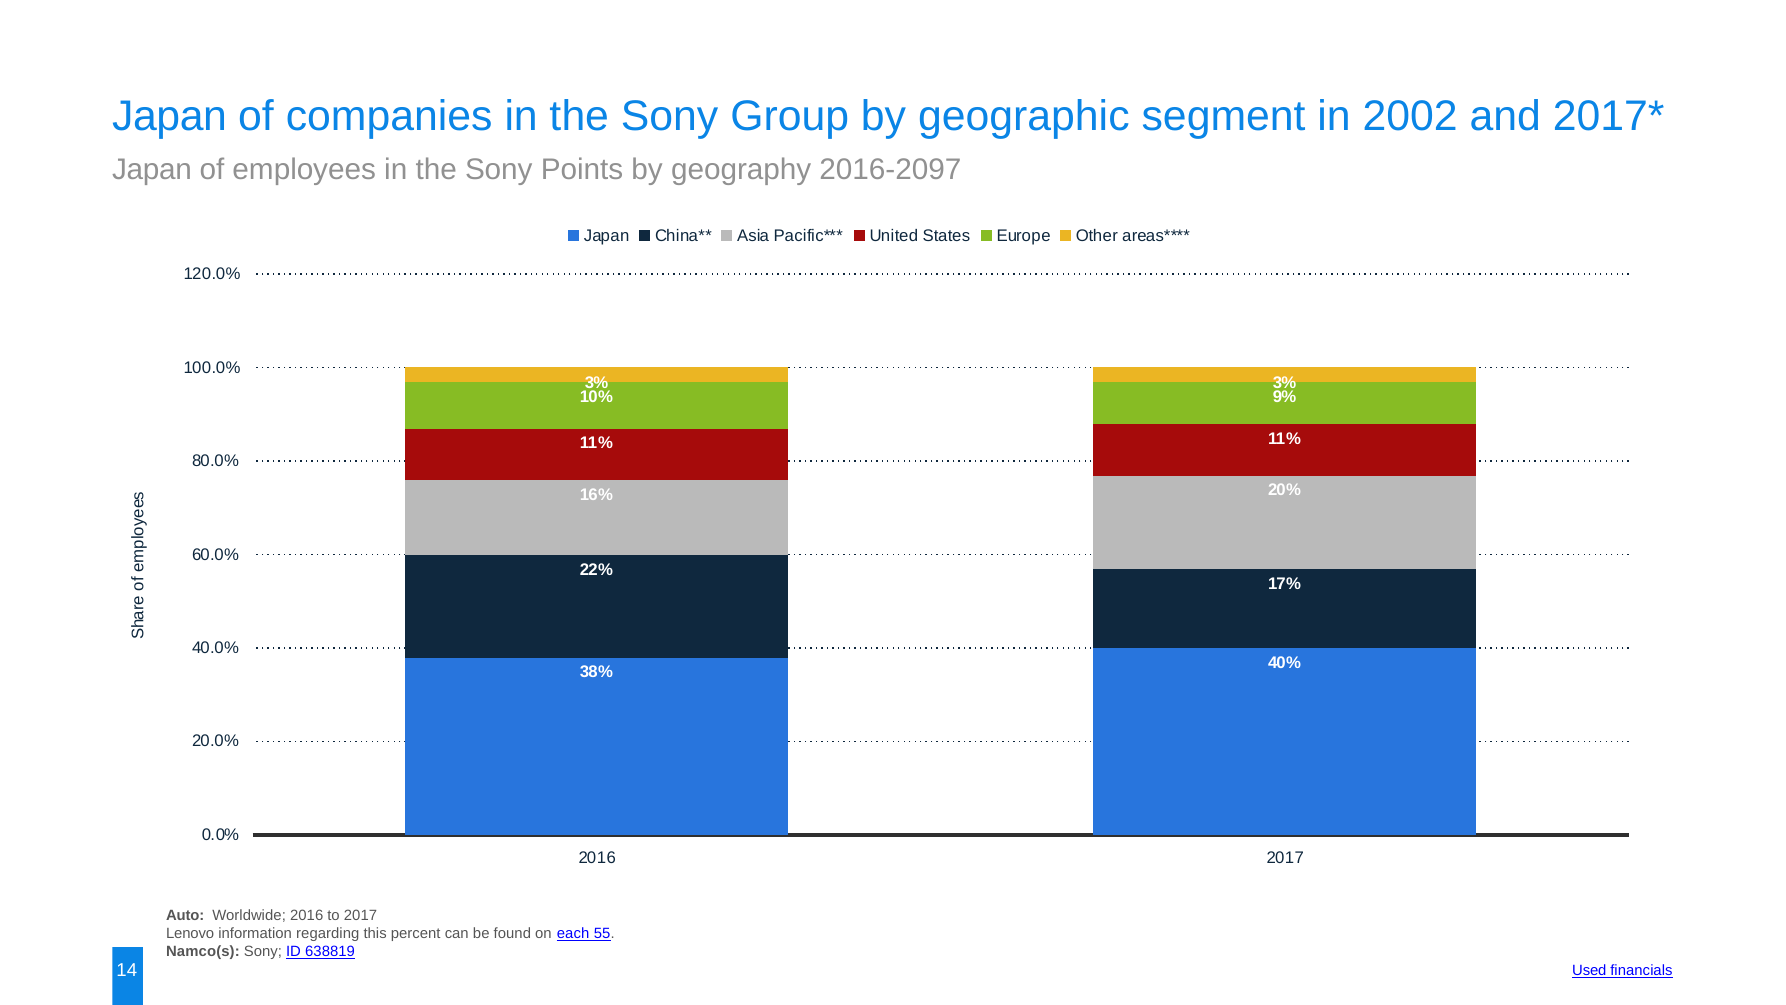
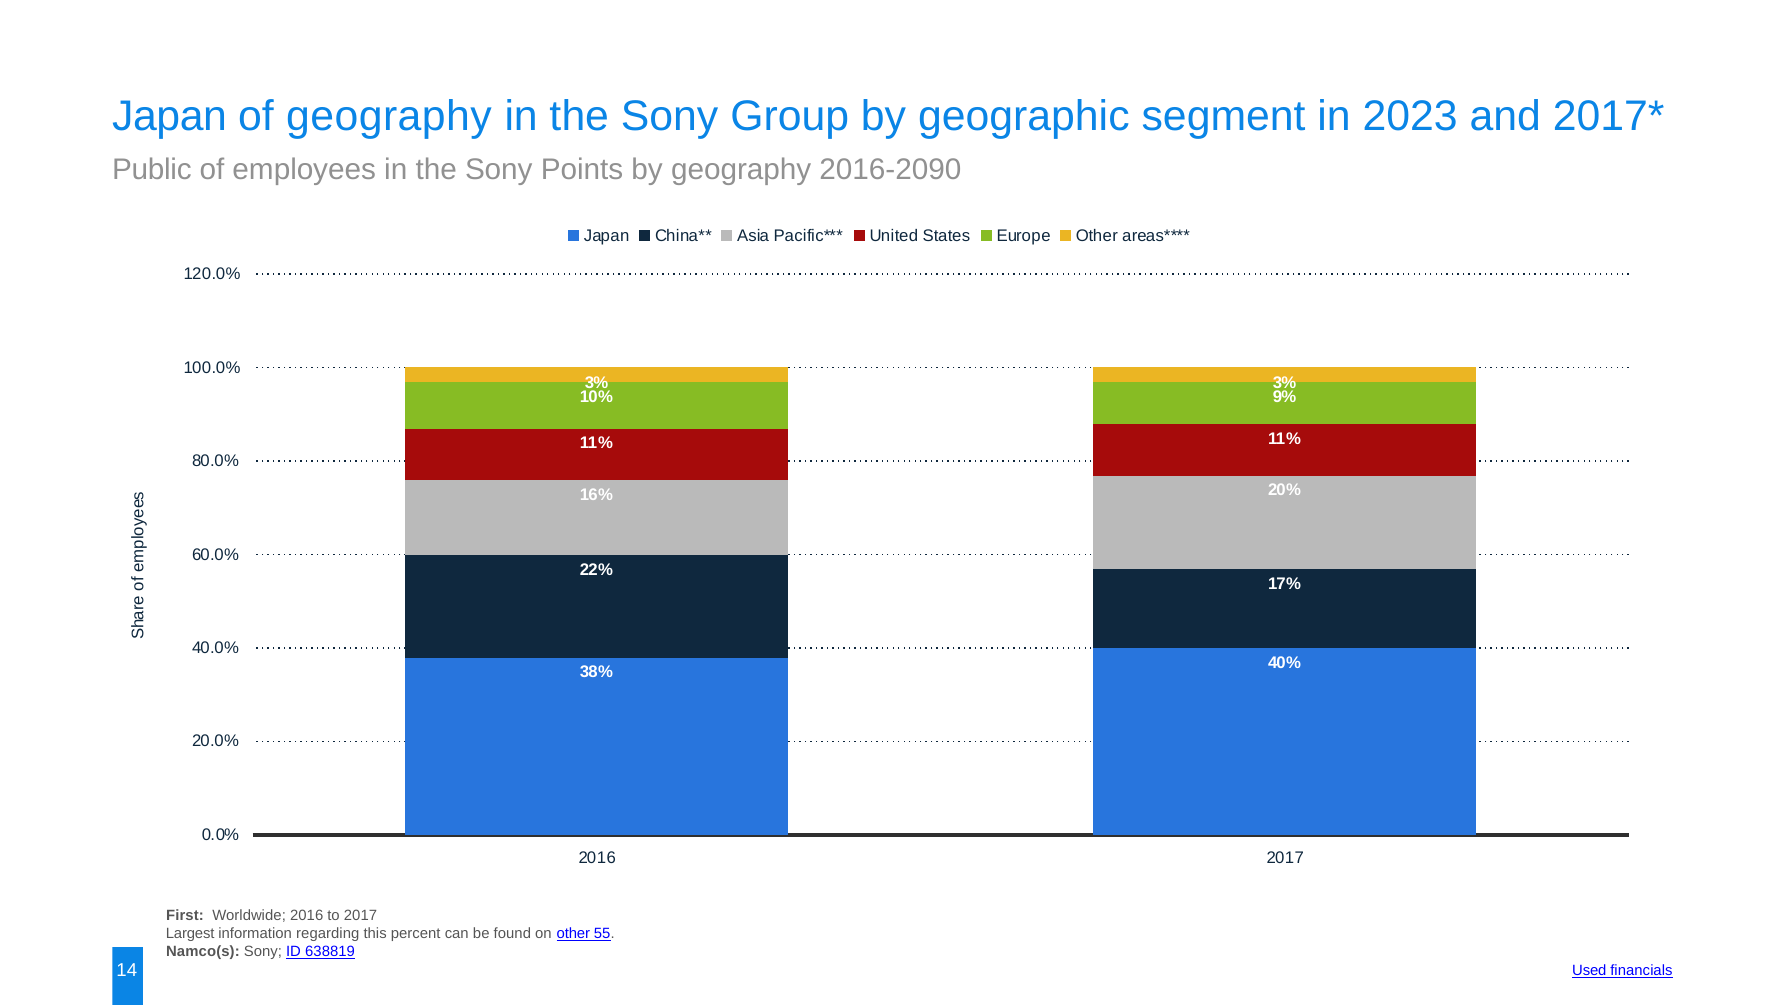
of companies: companies -> geography
2002: 2002 -> 2023
Japan at (152, 170): Japan -> Public
2016-2097: 2016-2097 -> 2016-2090
Auto: Auto -> First
Lenovo: Lenovo -> Largest
on each: each -> other
